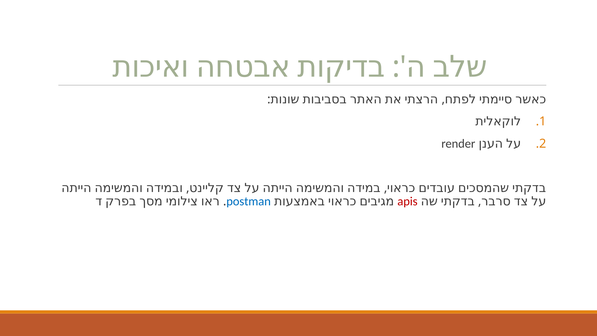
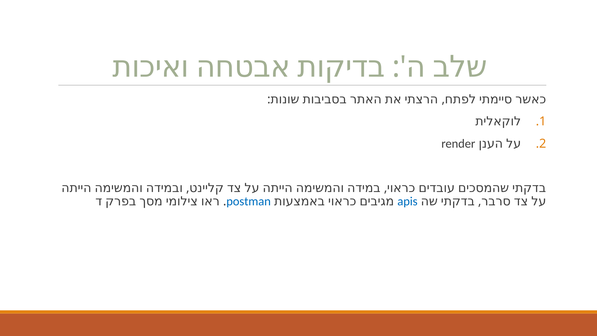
apis colour: red -> blue
